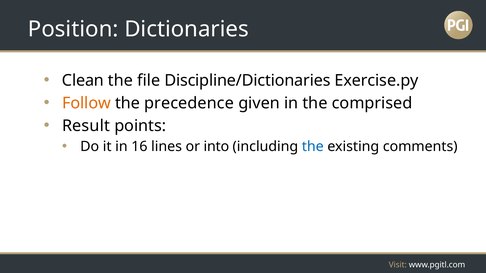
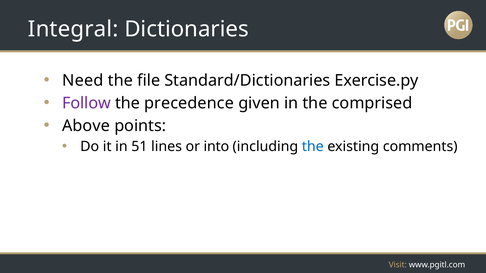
Position: Position -> Integral
Clean: Clean -> Need
Discipline/Dictionaries: Discipline/Dictionaries -> Standard/Dictionaries
Follow colour: orange -> purple
Result: Result -> Above
16: 16 -> 51
